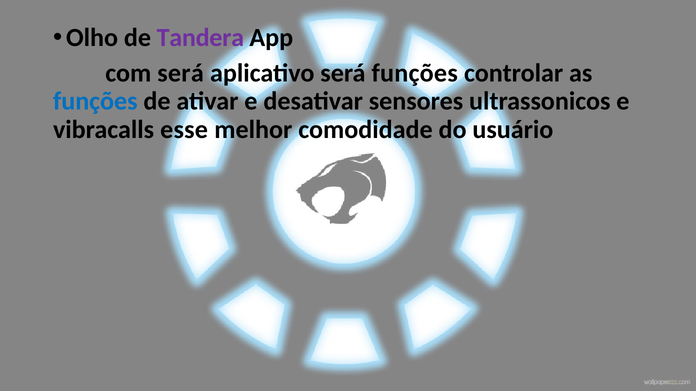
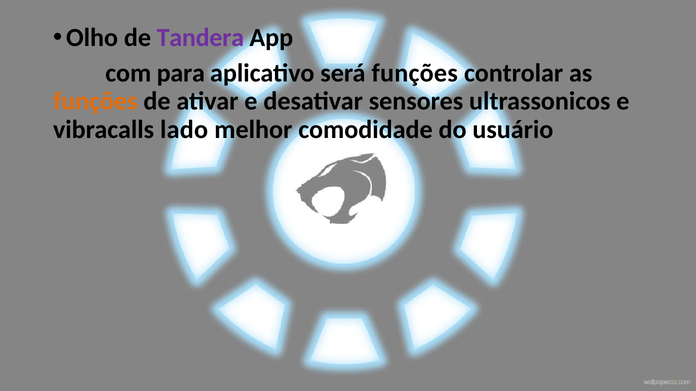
com será: será -> para
funções at (95, 101) colour: blue -> orange
esse: esse -> lado
